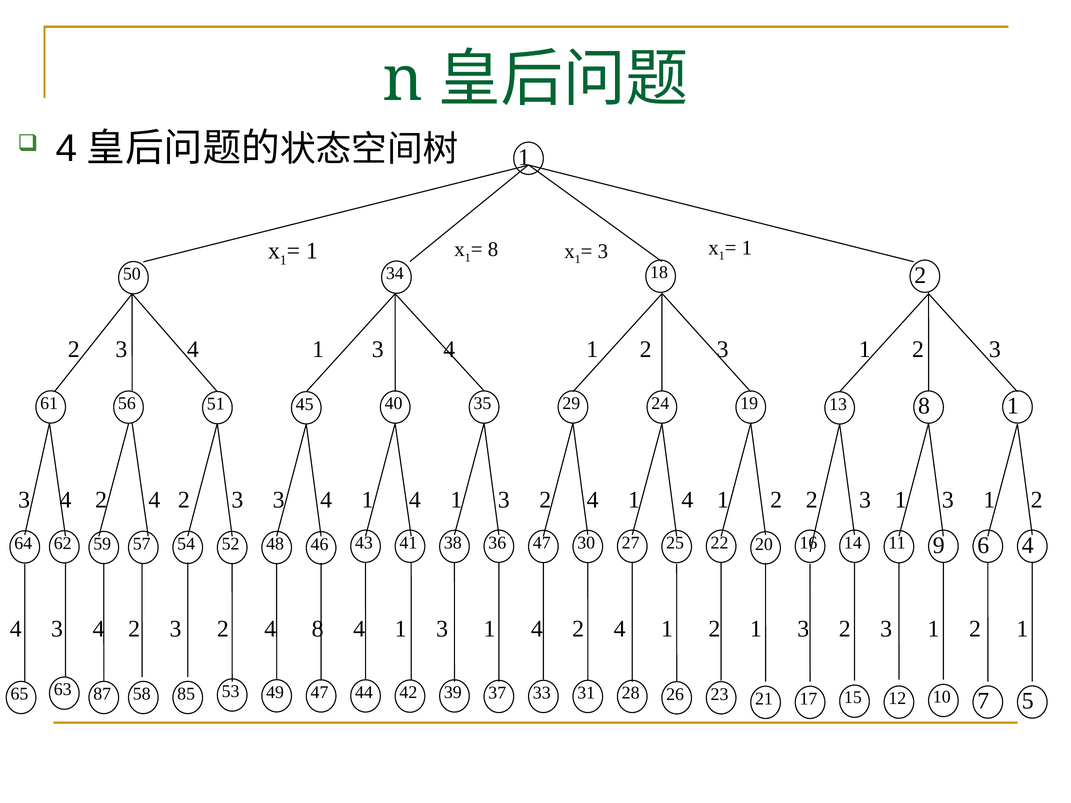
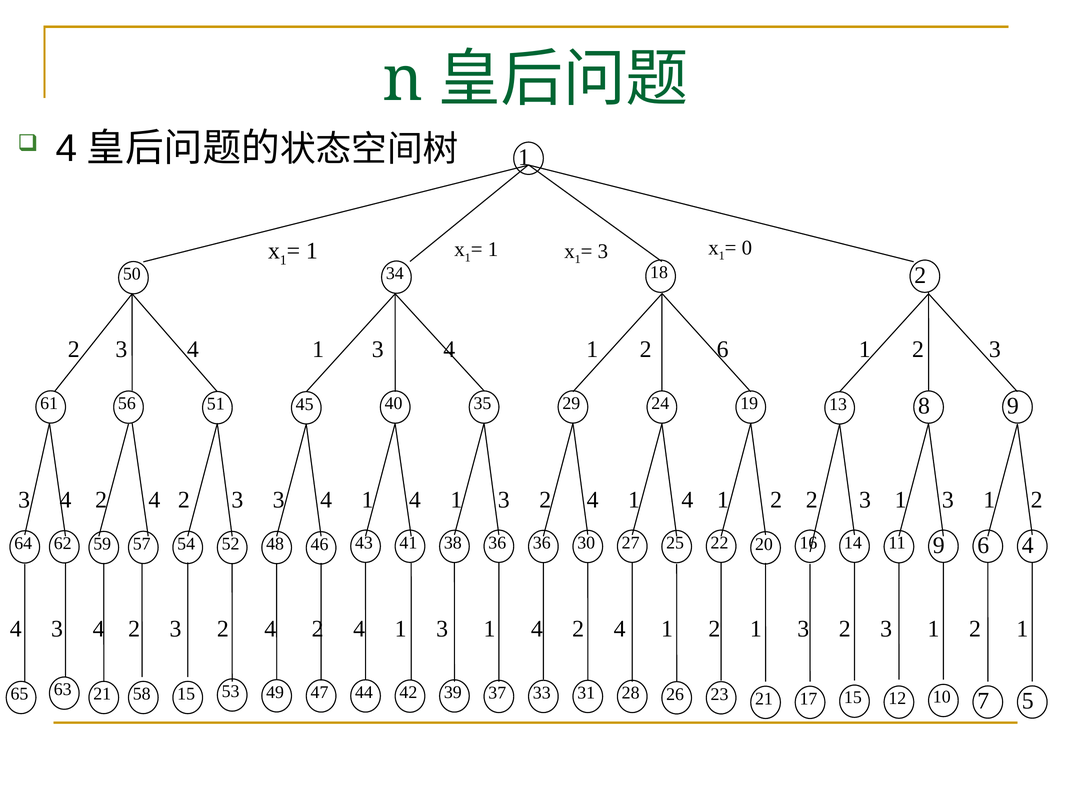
8 at (493, 250): 8 -> 1
1 at (747, 248): 1 -> 0
4 1 2 3: 3 -> 6
29 1: 1 -> 9
48 47: 47 -> 36
3 2 4 8: 8 -> 2
63 87: 87 -> 21
58 85: 85 -> 15
